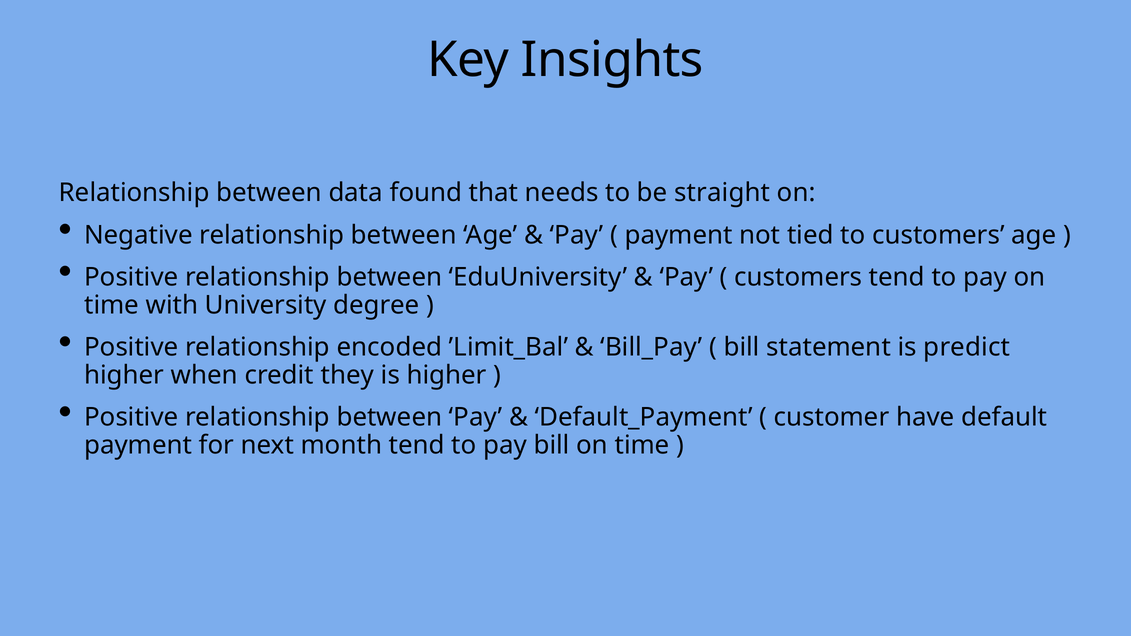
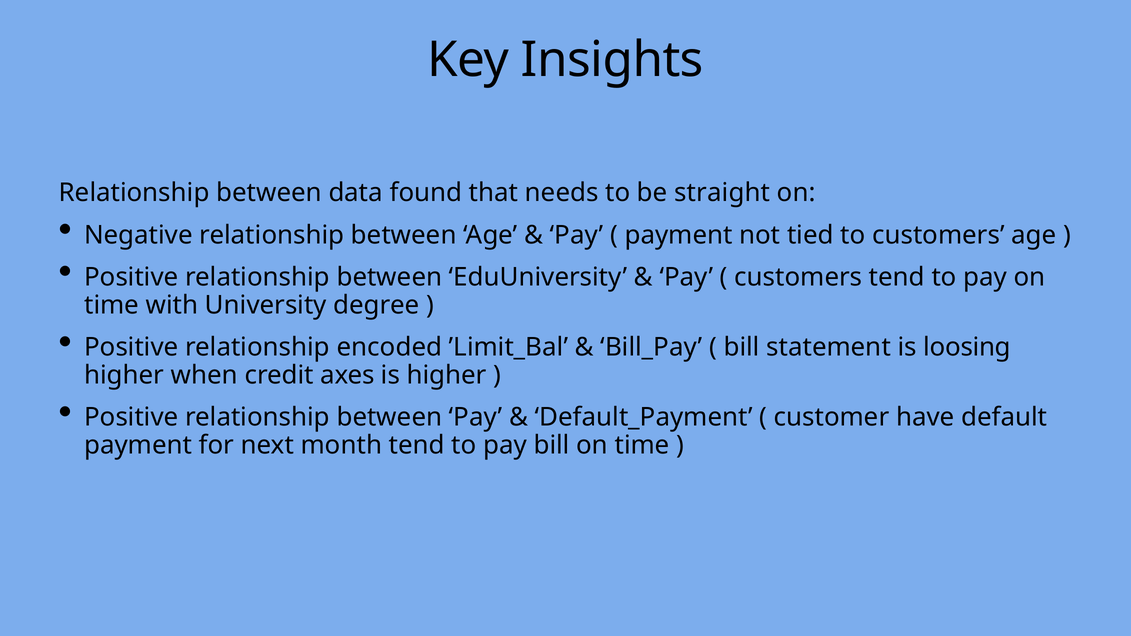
predict: predict -> loosing
they: they -> axes
